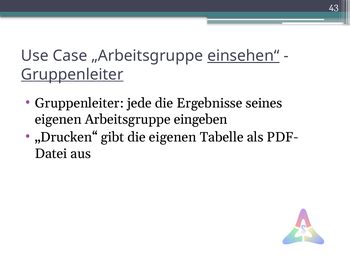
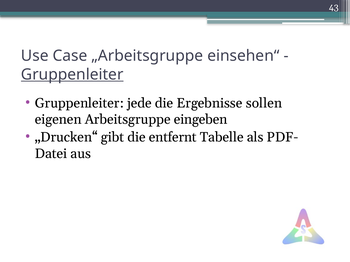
einsehen“ underline: present -> none
seines: seines -> sollen
die eigenen: eigenen -> entfernt
